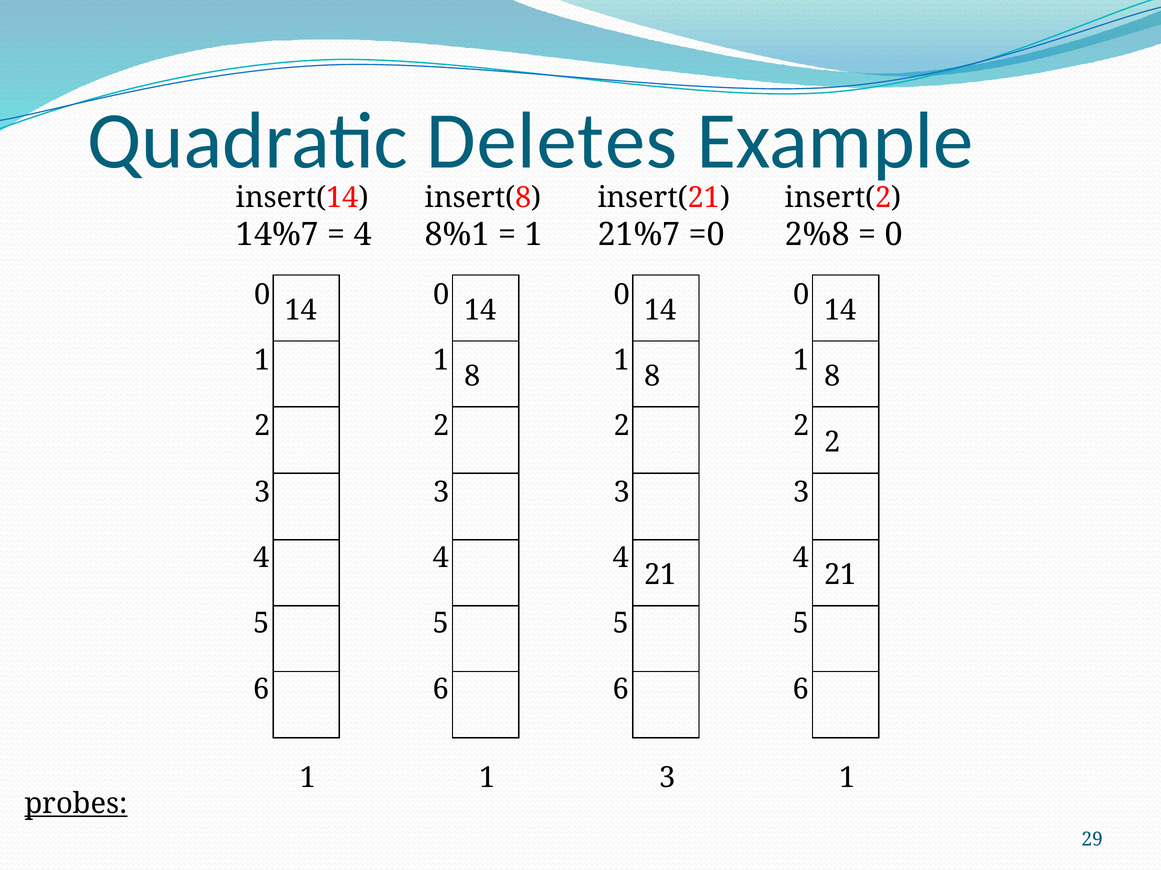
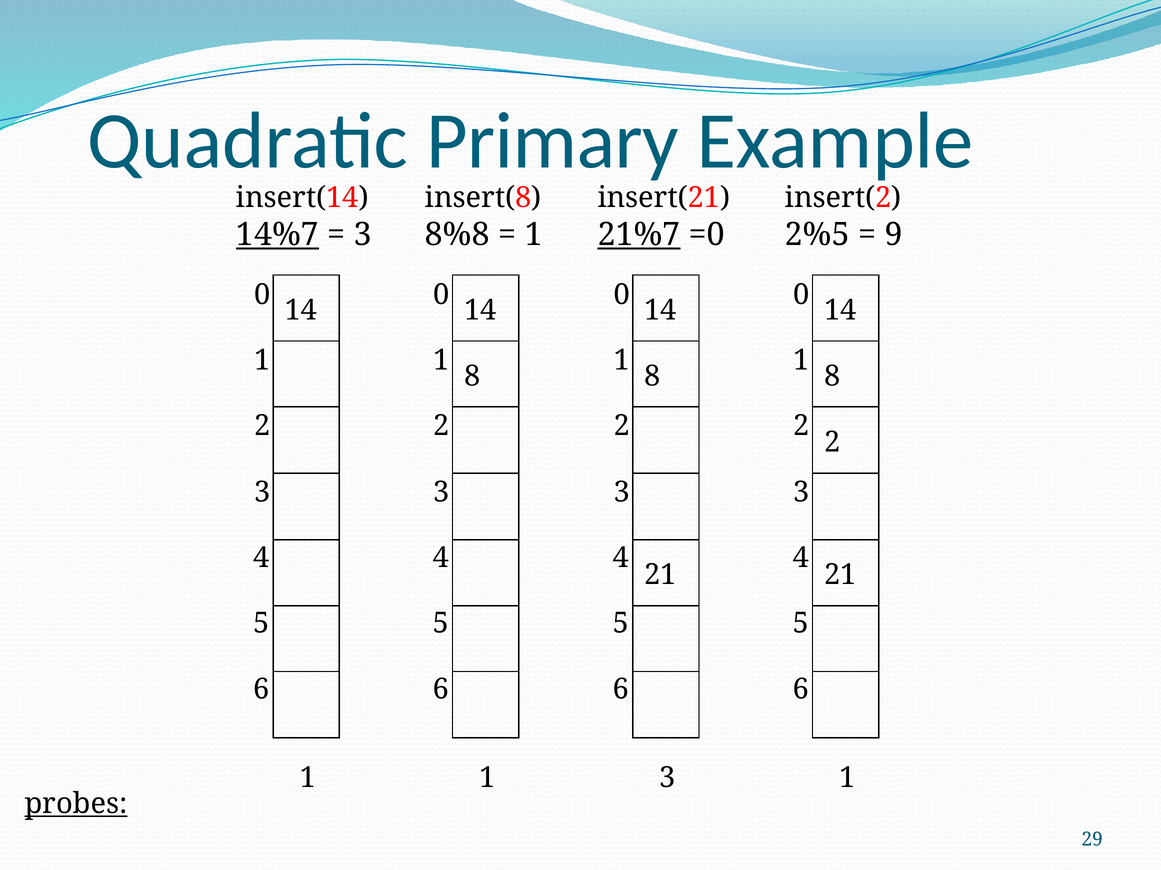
Deletes: Deletes -> Primary
14%7 underline: none -> present
4 at (363, 235): 4 -> 3
8%1: 8%1 -> 8%8
21%7 underline: none -> present
2%8: 2%8 -> 2%5
0 at (894, 235): 0 -> 9
